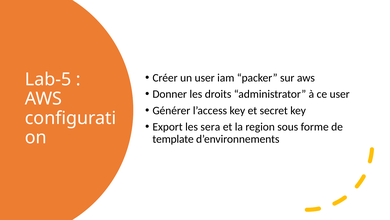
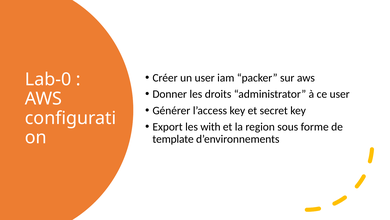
Lab-5: Lab-5 -> Lab-0
sera: sera -> with
